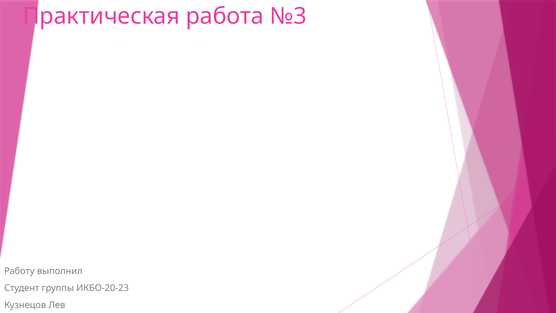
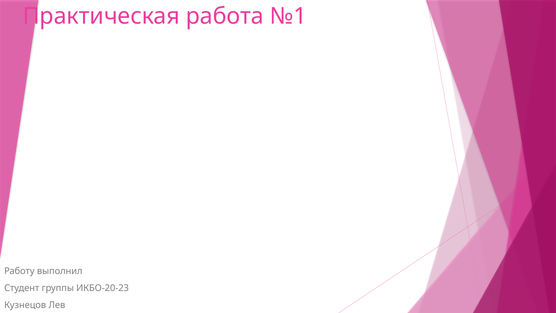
№3: №3 -> №1
